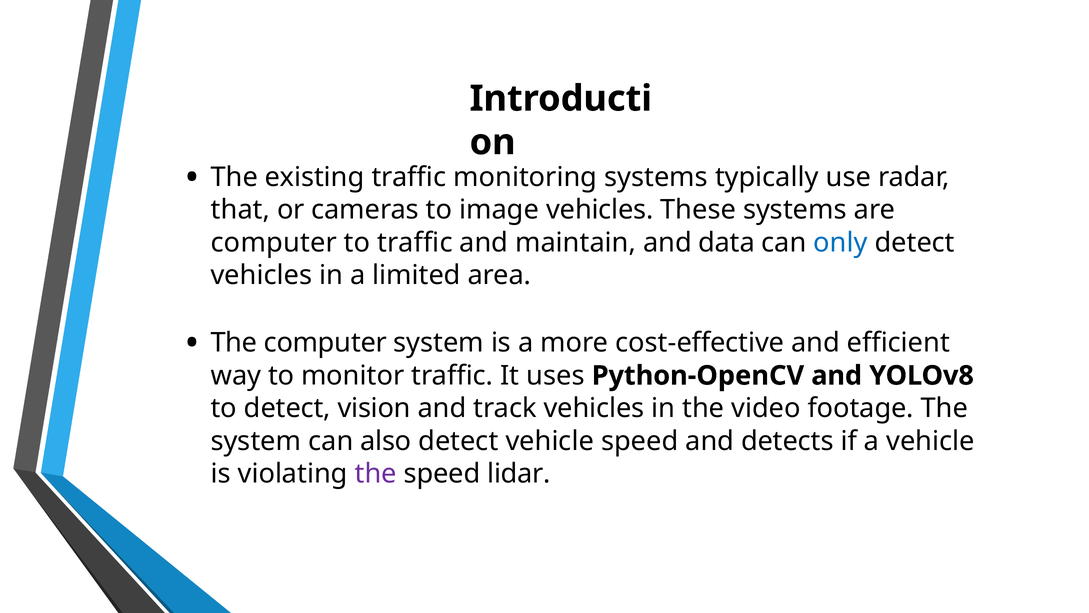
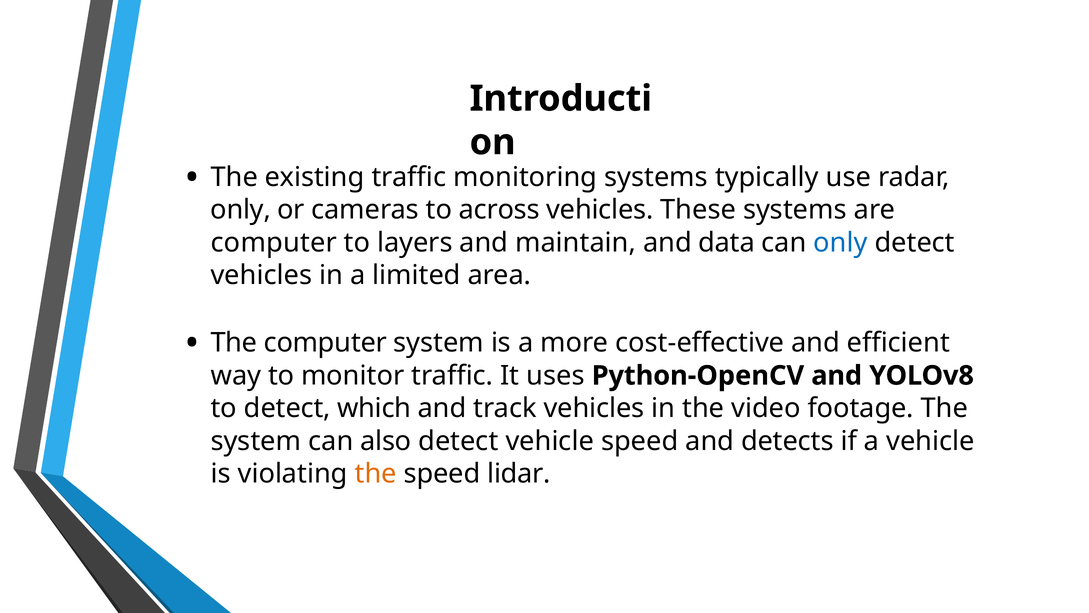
that at (240, 210): that -> only
image: image -> across
to traffic: traffic -> layers
vision: vision -> which
the at (376, 473) colour: purple -> orange
